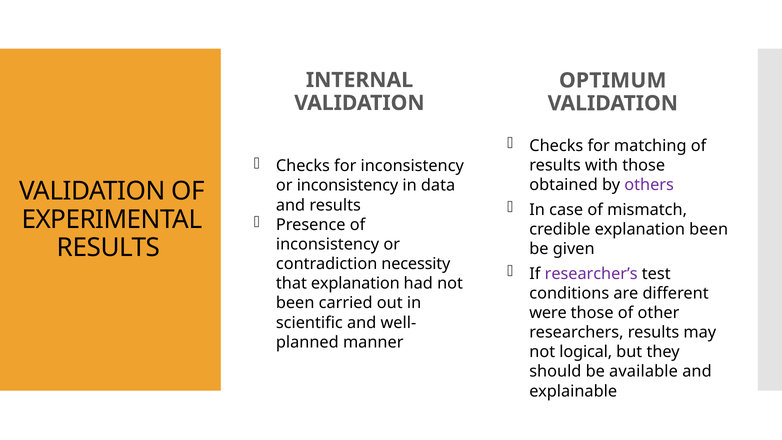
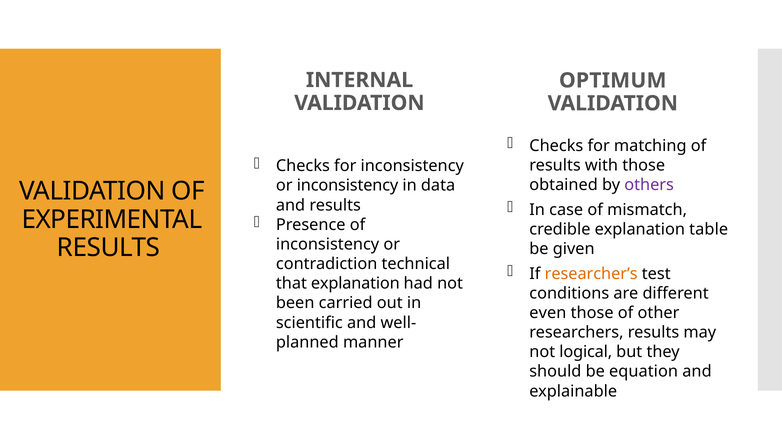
explanation been: been -> table
necessity: necessity -> technical
researcher’s colour: purple -> orange
were: were -> even
available: available -> equation
